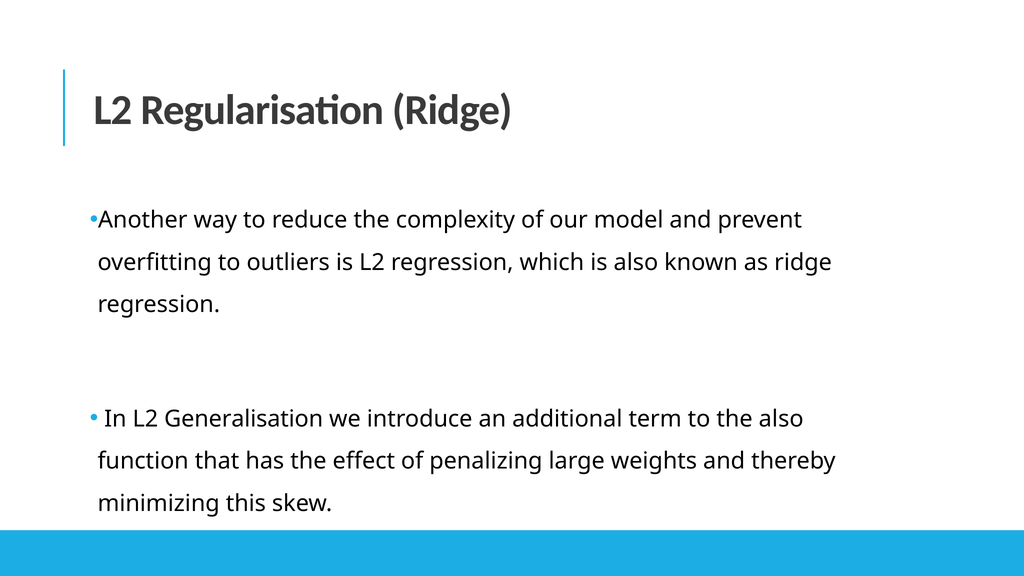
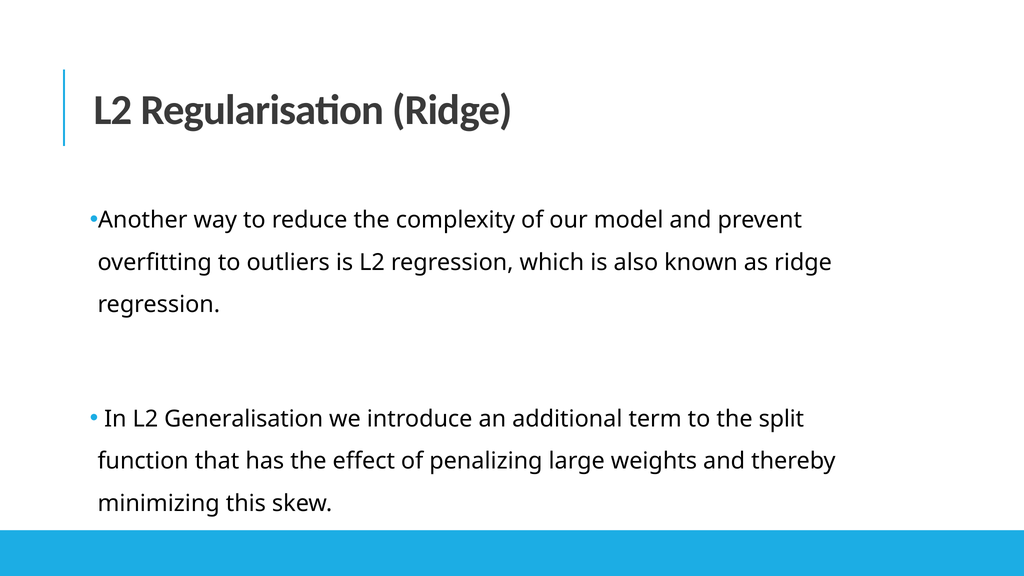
the also: also -> split
